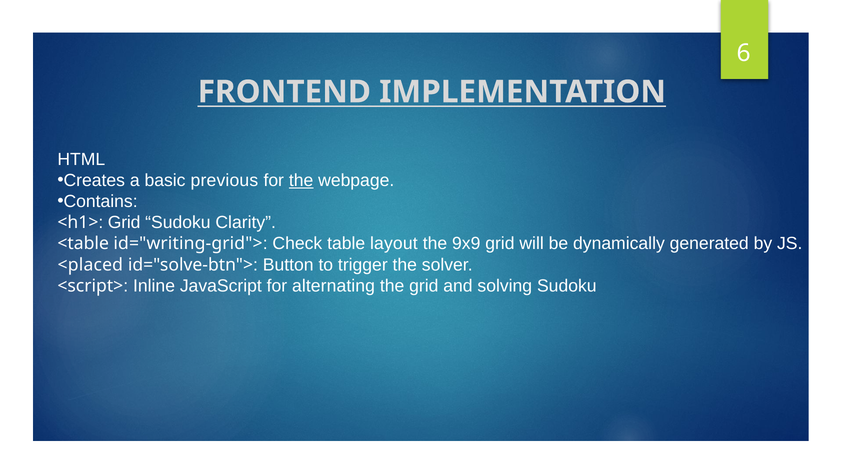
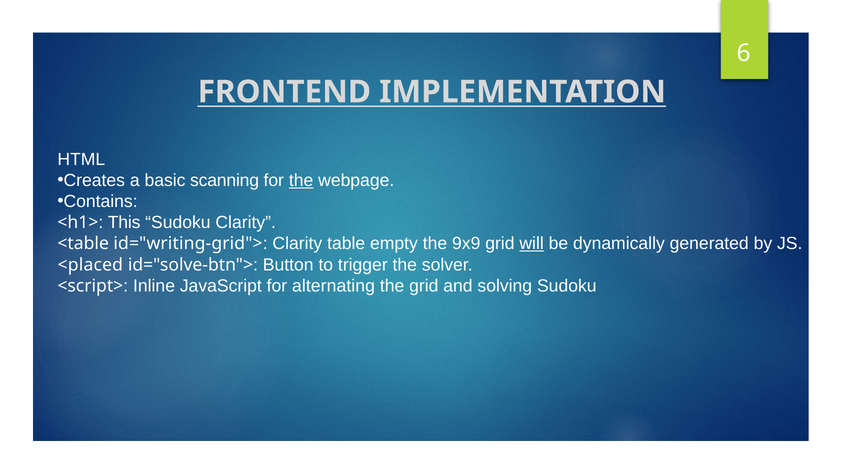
previous: previous -> scanning
Grid at (124, 222): Grid -> This
Check at (297, 243): Check -> Clarity
layout: layout -> empty
will underline: none -> present
